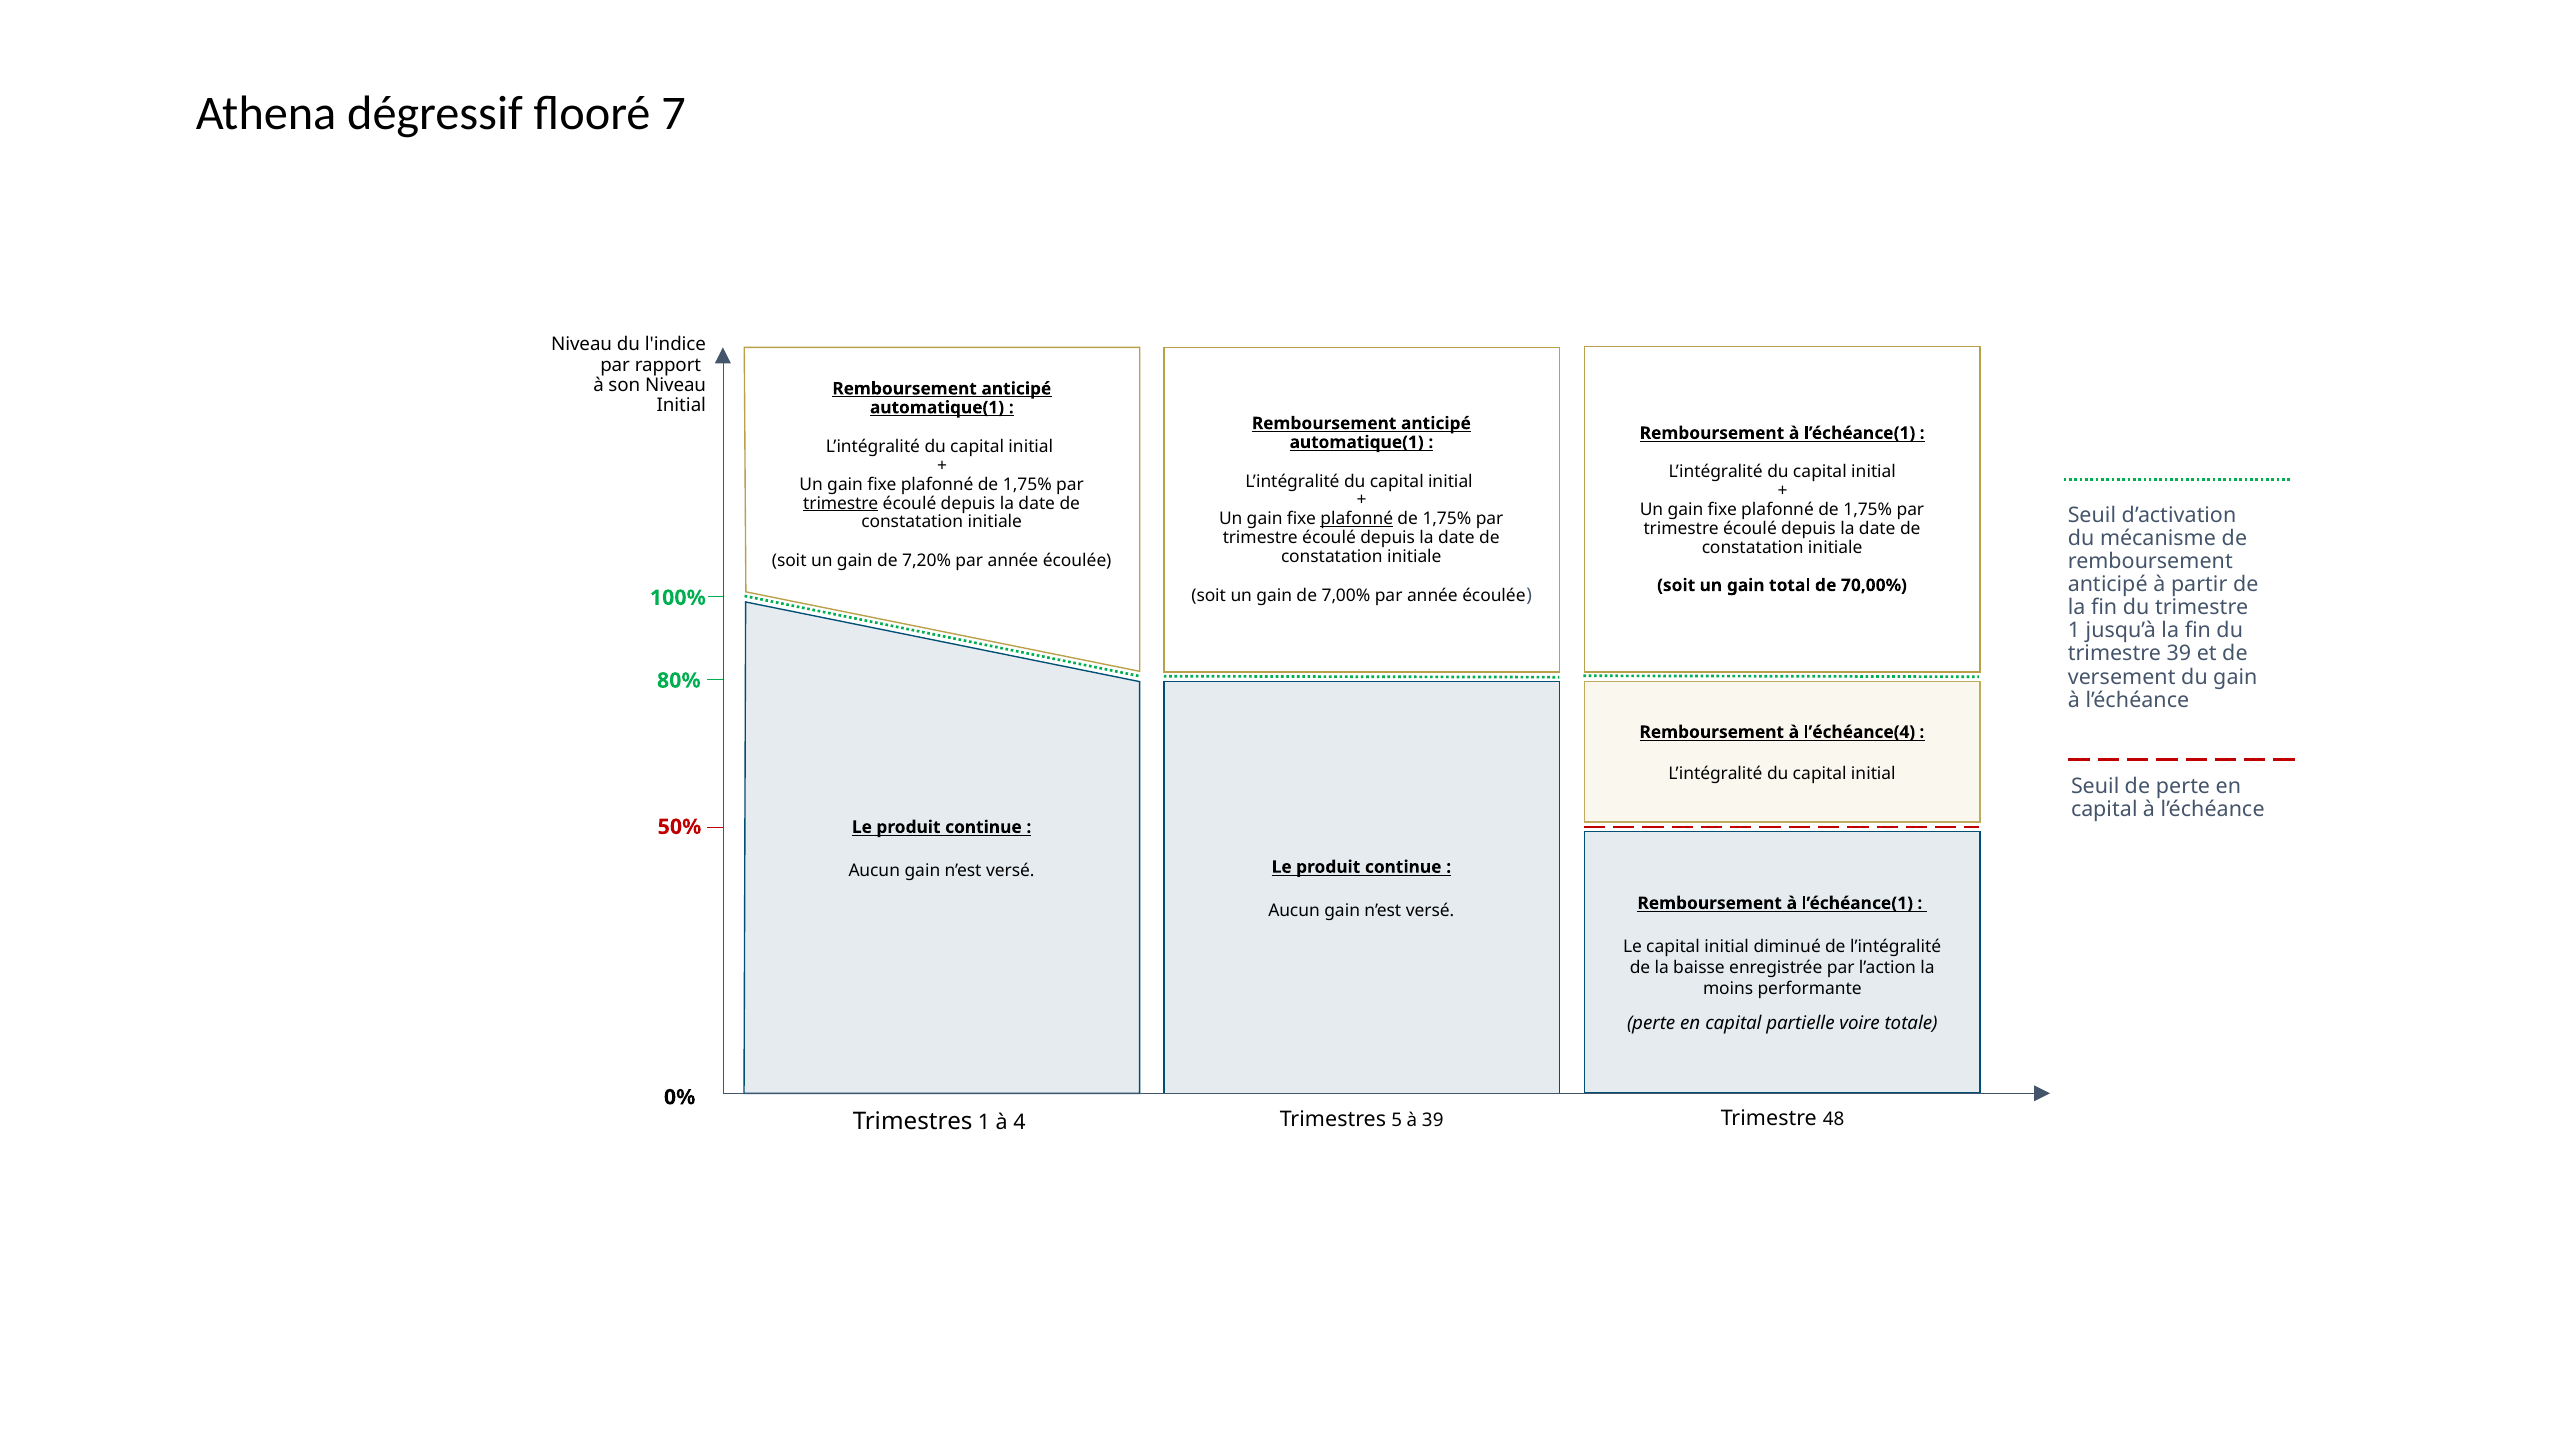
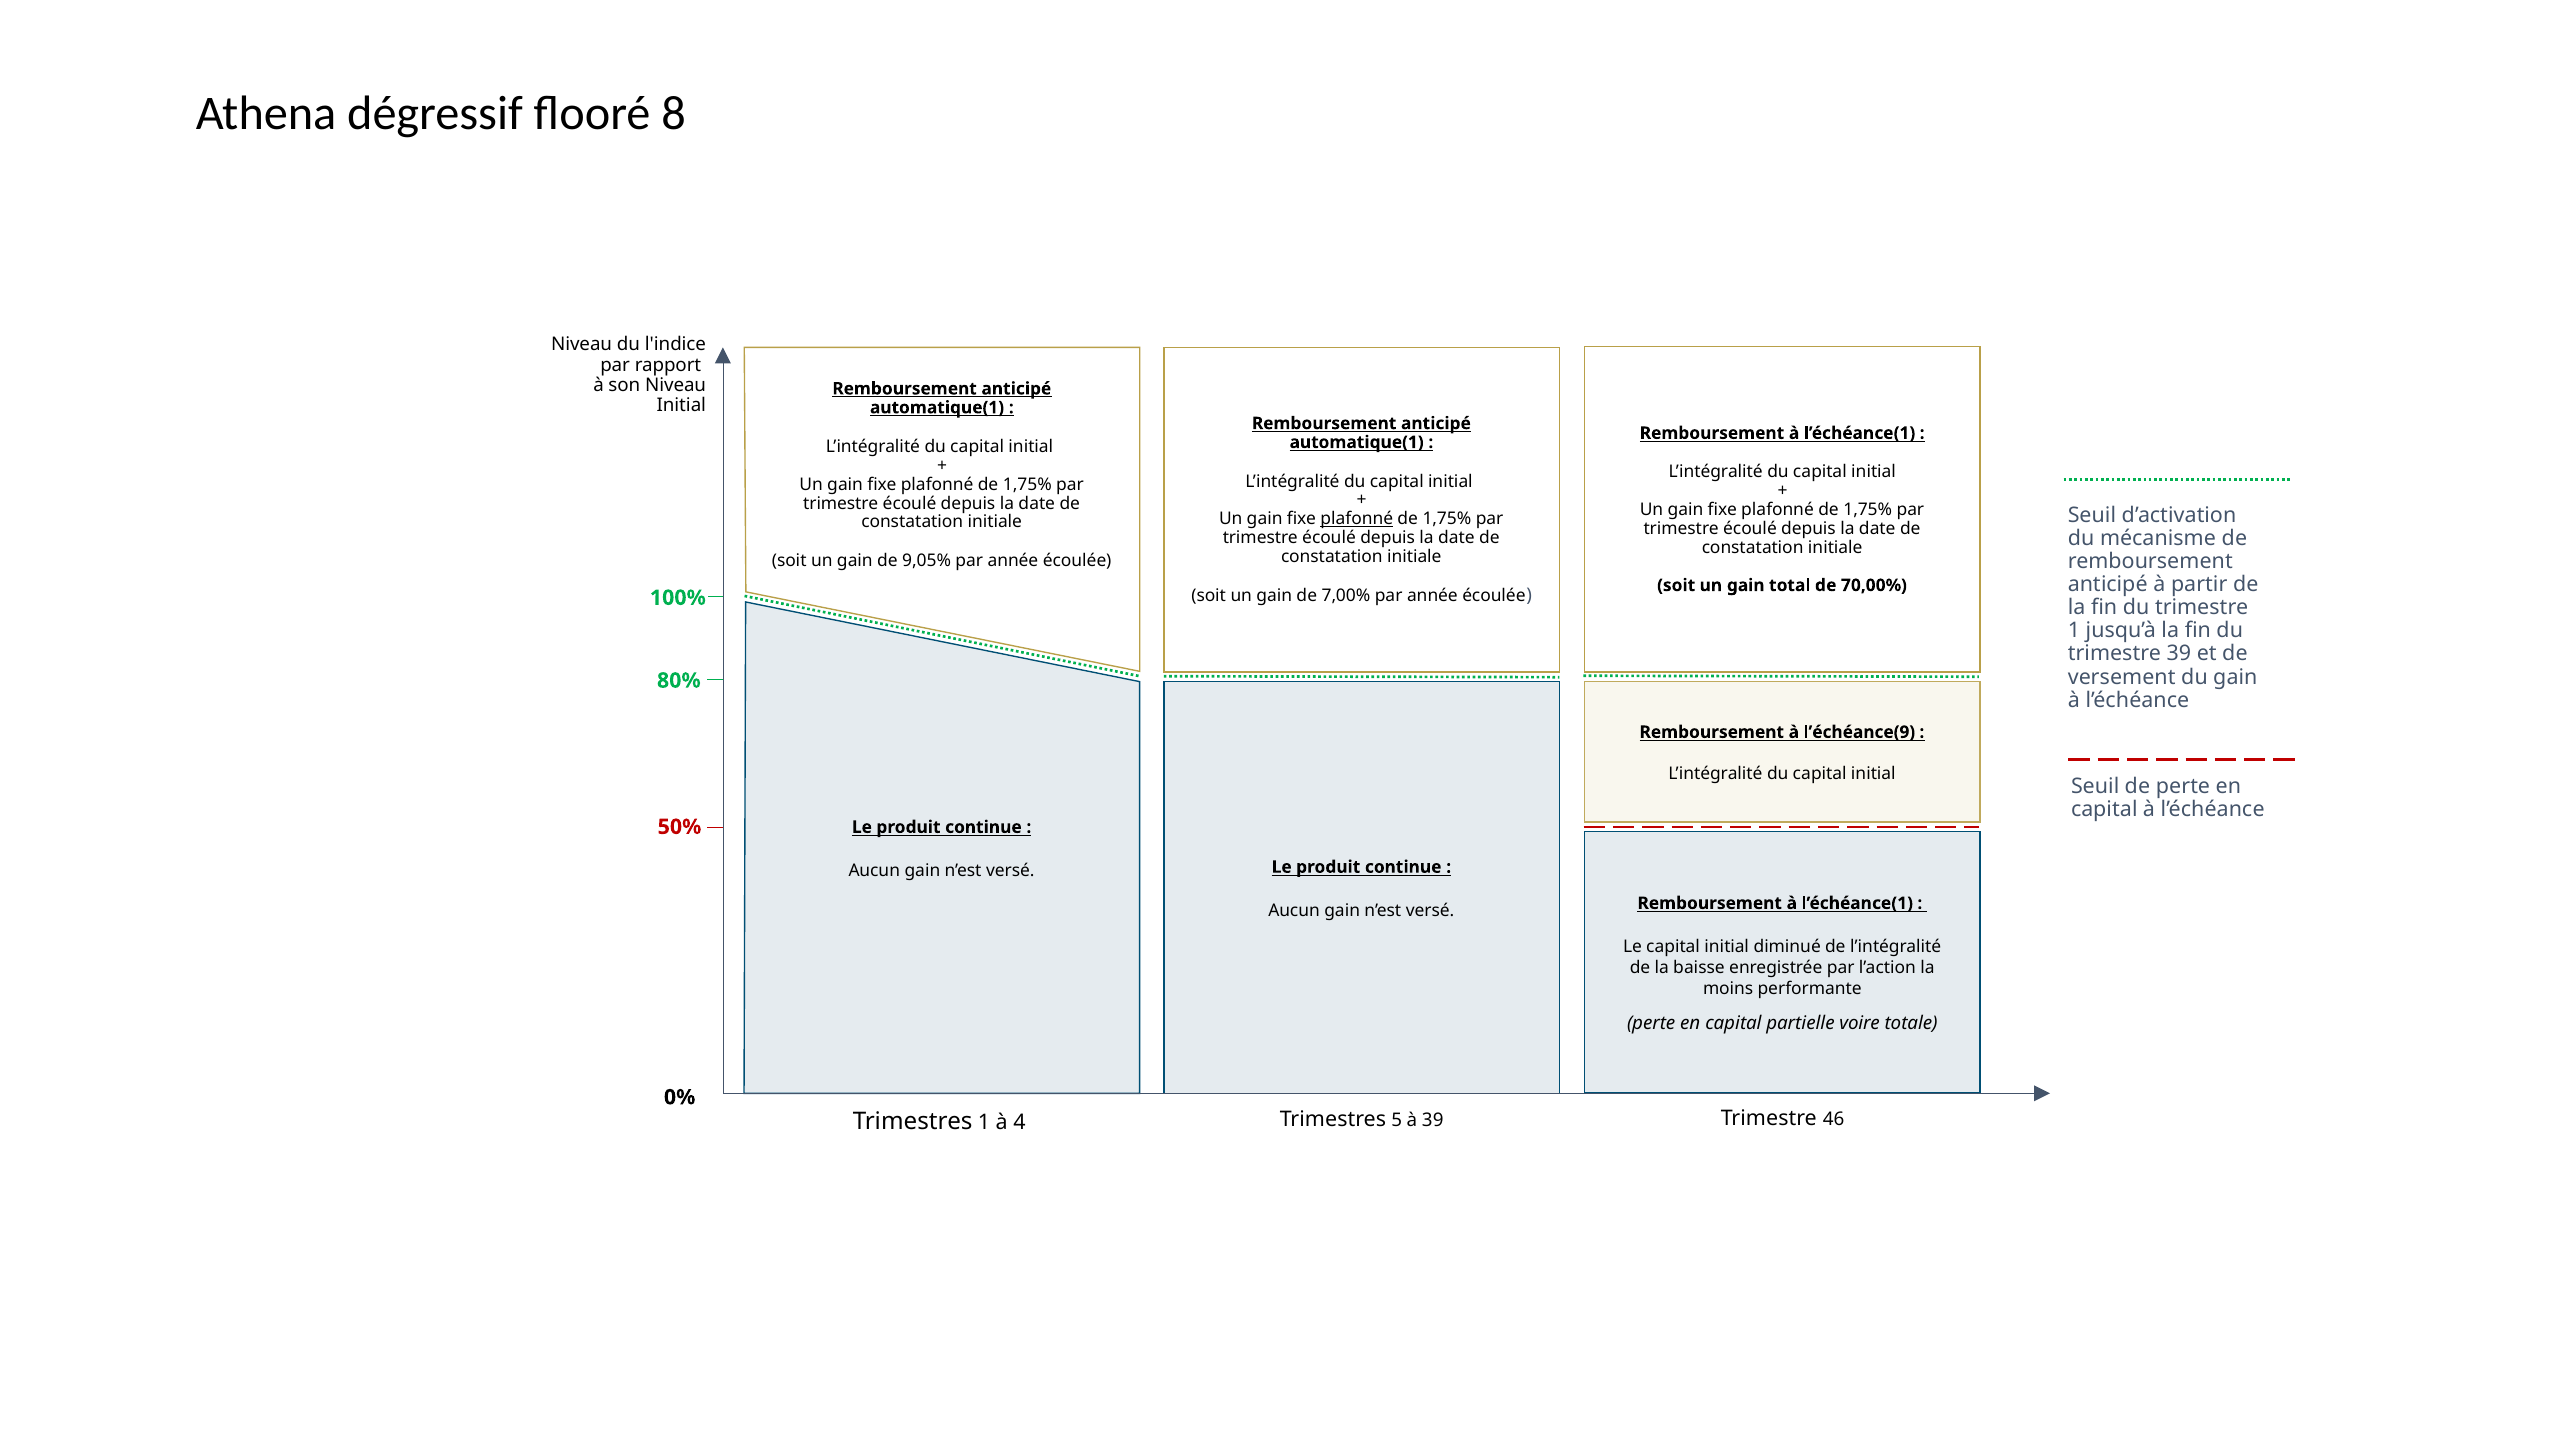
7: 7 -> 8
trimestre at (841, 503) underline: present -> none
7,20%: 7,20% -> 9,05%
l’échéance(4: l’échéance(4 -> l’échéance(9
48: 48 -> 46
